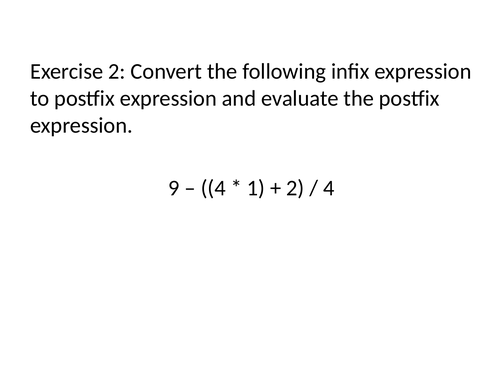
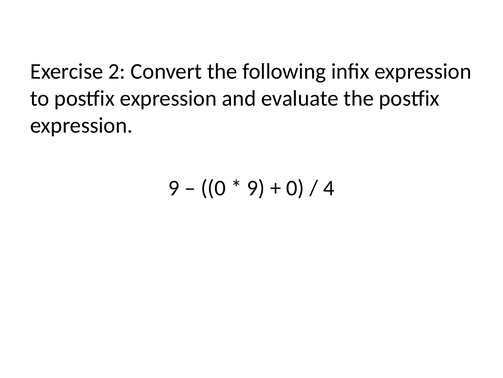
4 at (213, 188): 4 -> 0
1 at (256, 188): 1 -> 9
2 at (295, 188): 2 -> 0
